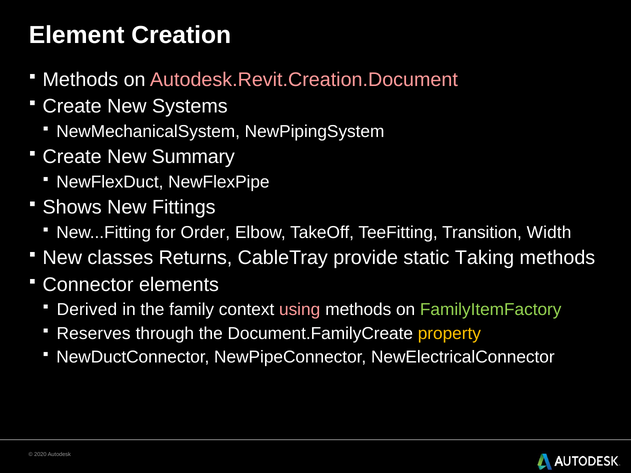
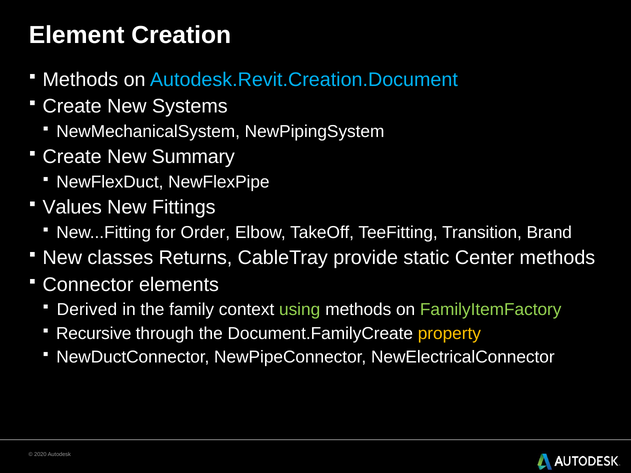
Autodesk.Revit.Creation.Document colour: pink -> light blue
Shows: Shows -> Values
Width: Width -> Brand
Taking: Taking -> Center
using colour: pink -> light green
Reserves: Reserves -> Recursive
